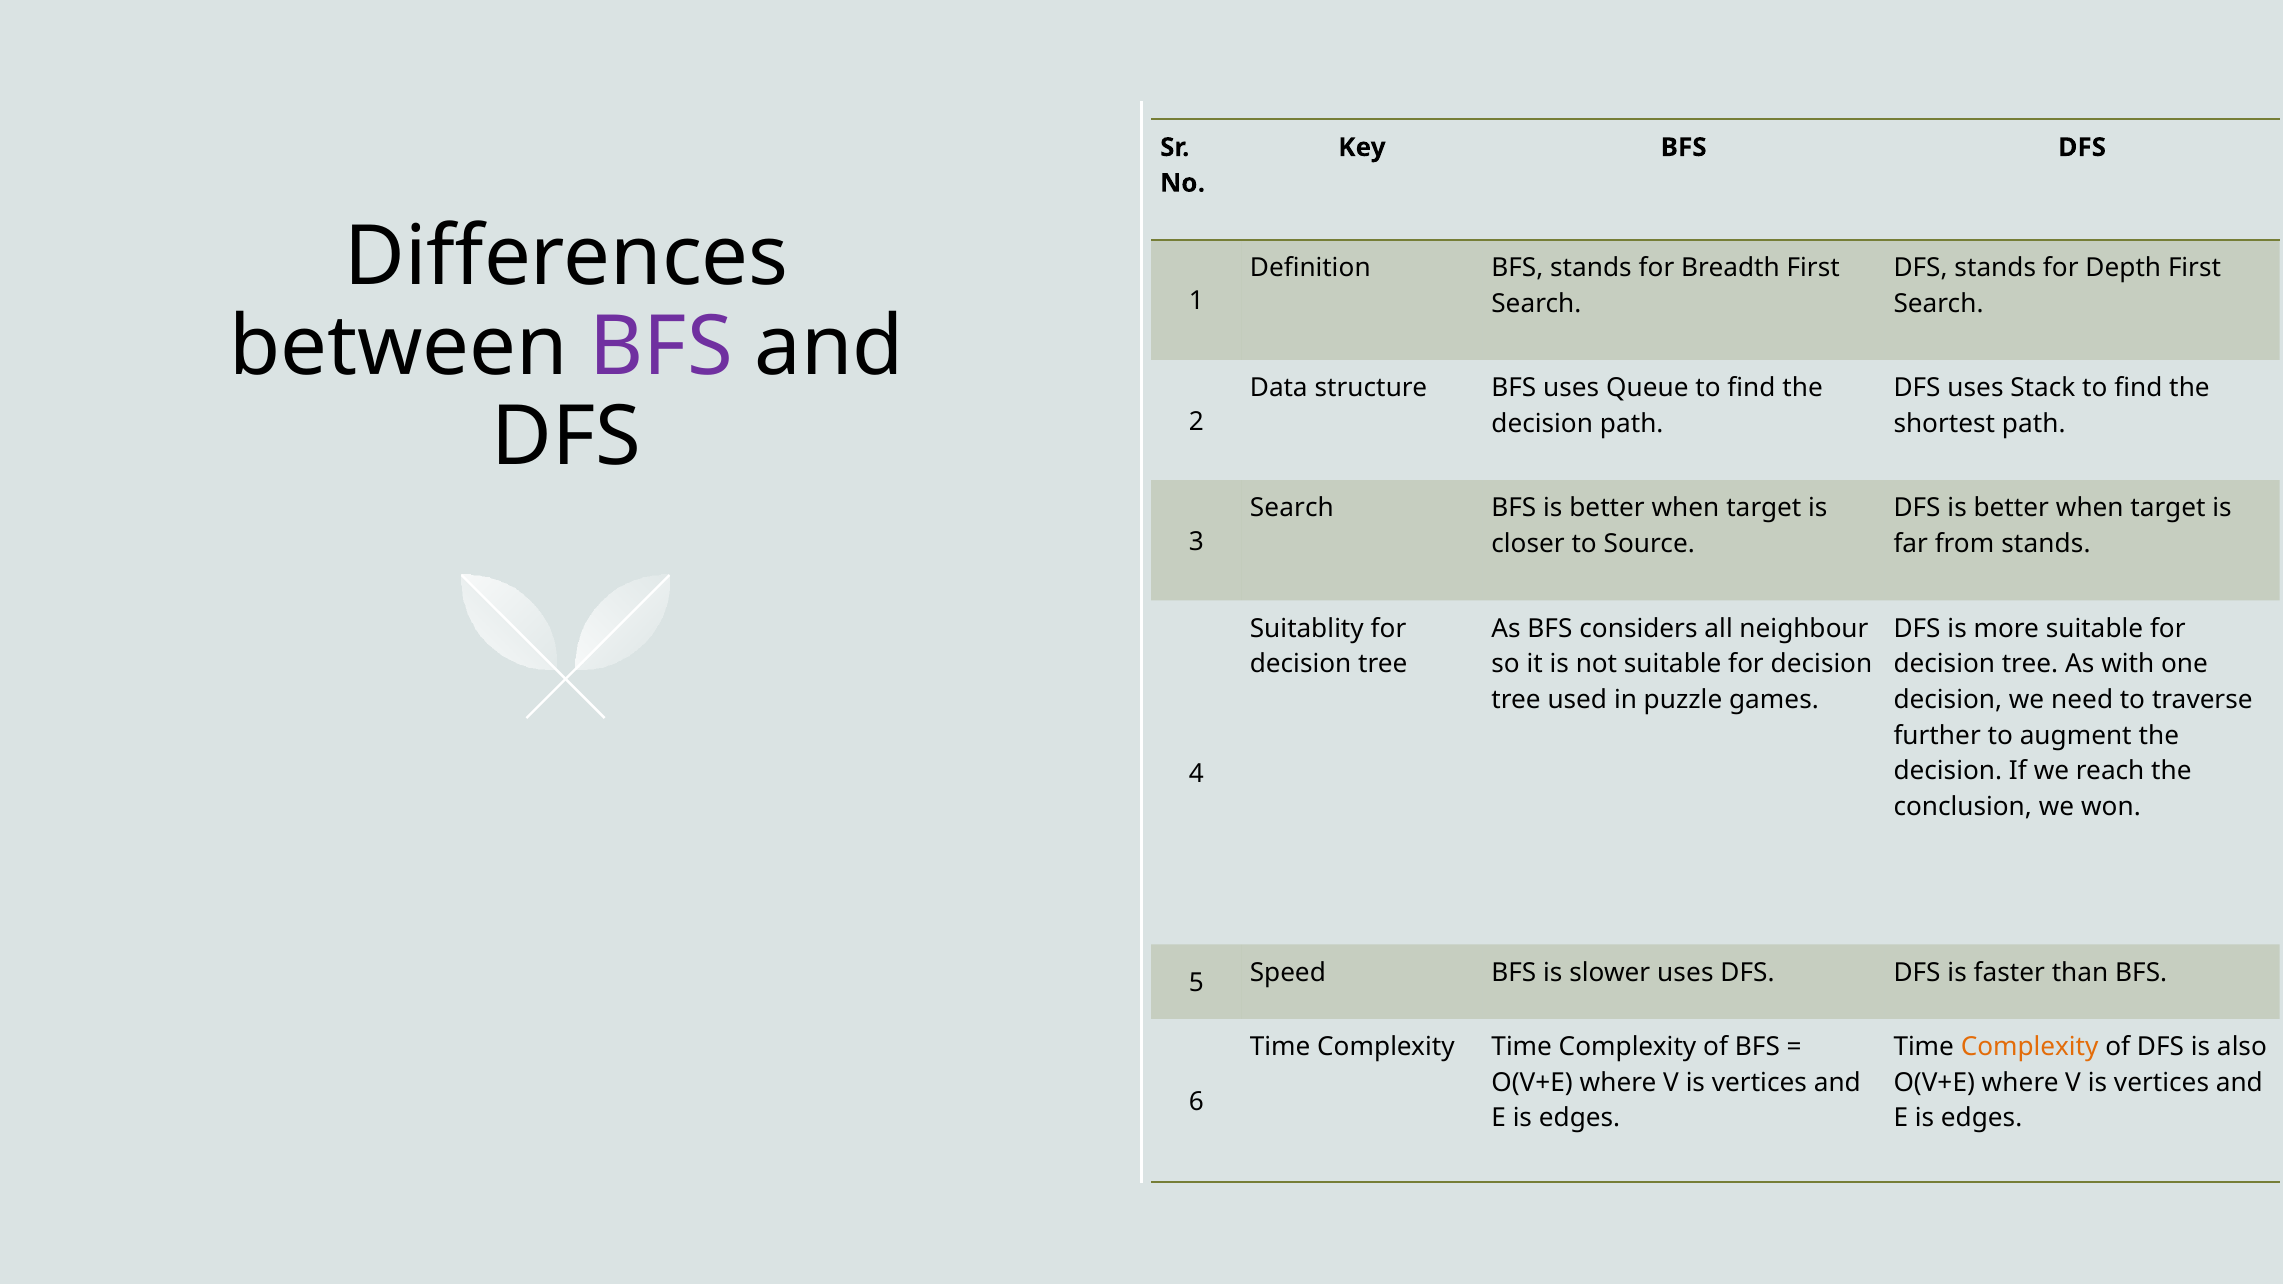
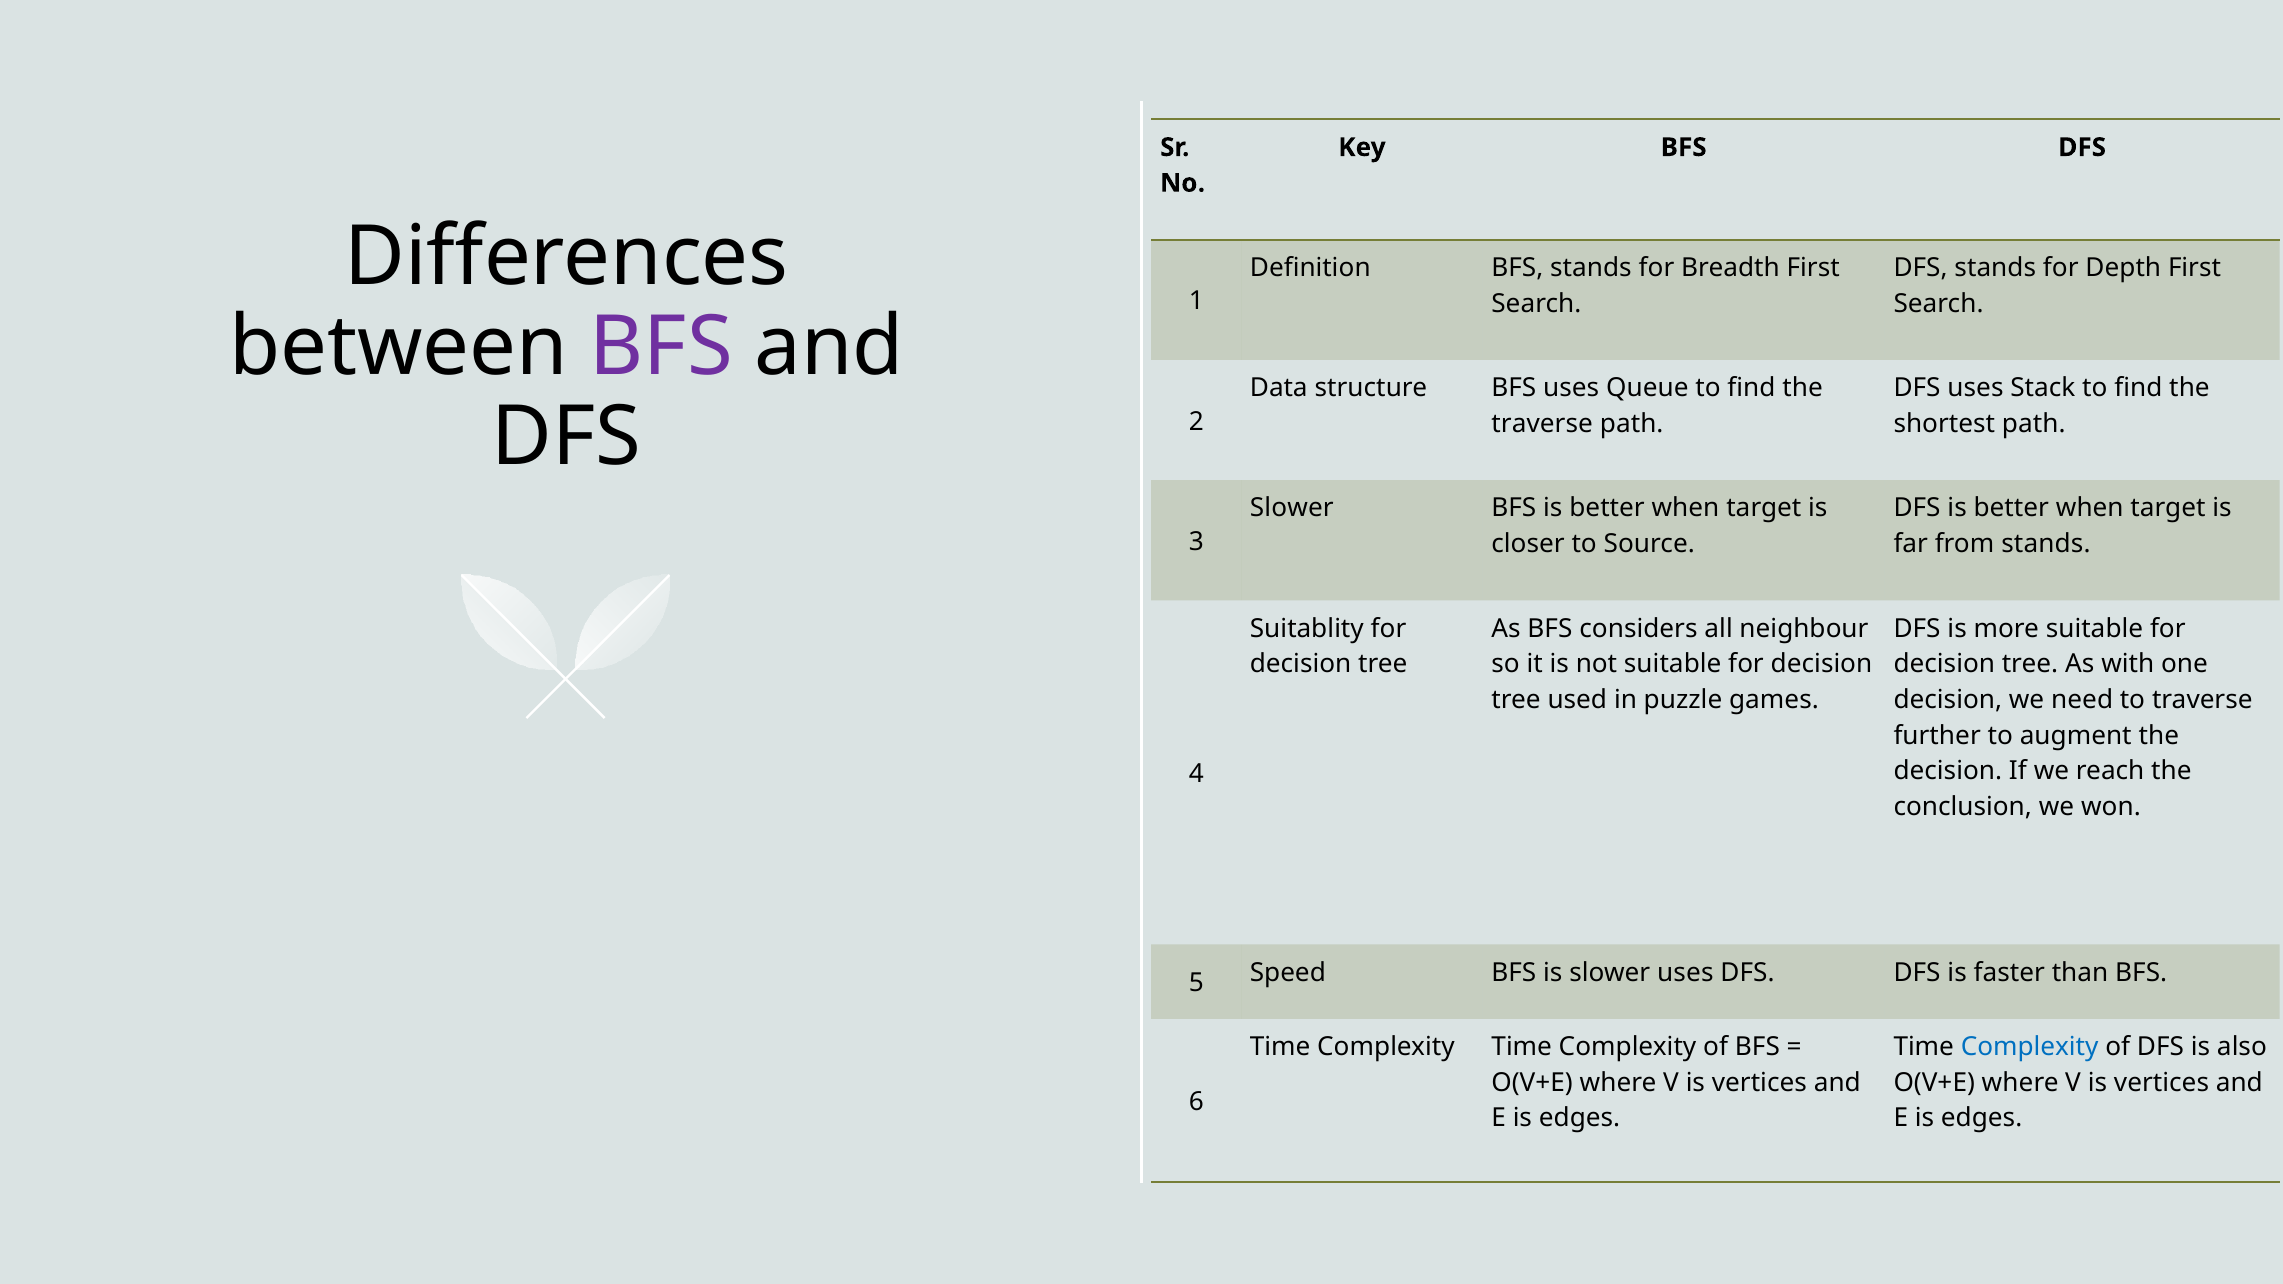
decision at (1542, 424): decision -> traverse
Search at (1292, 508): Search -> Slower
Complexity at (2030, 1047) colour: orange -> blue
